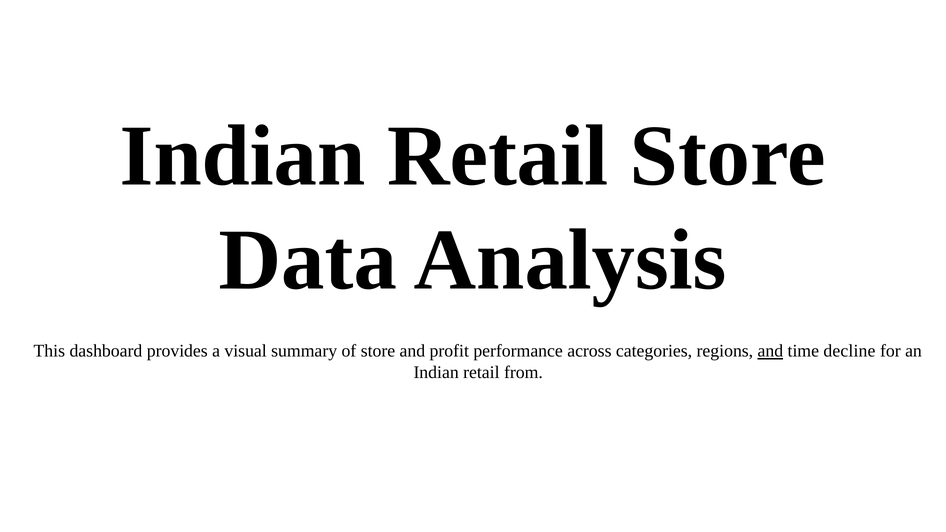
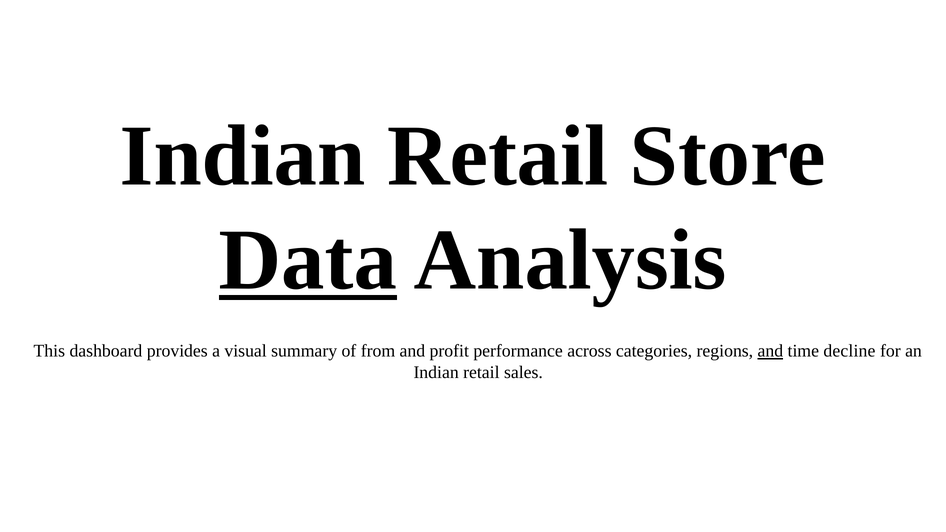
Data underline: none -> present
of store: store -> from
from: from -> sales
